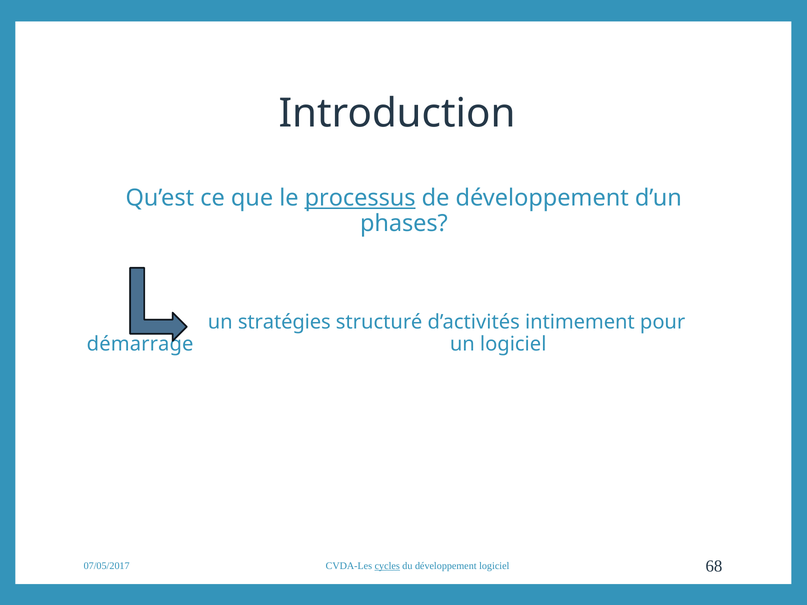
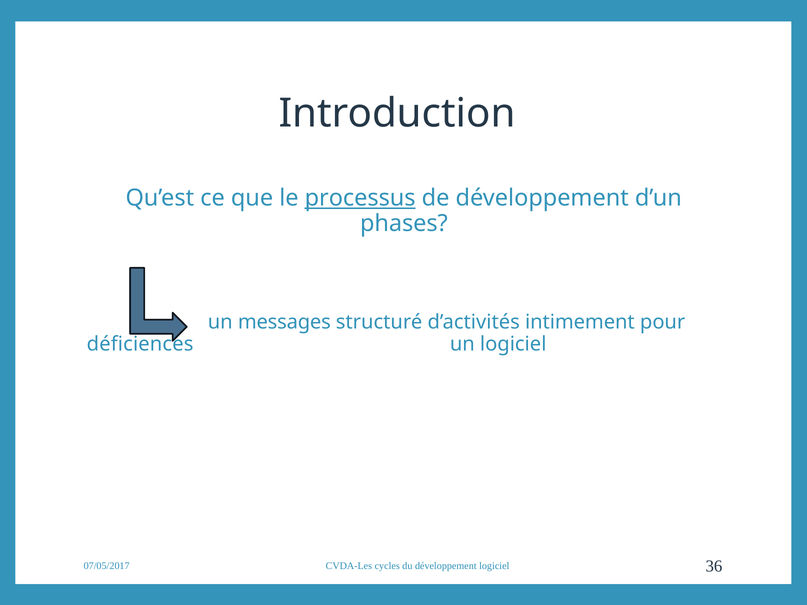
stratégies: stratégies -> messages
démarrage: démarrage -> déficiences
cycles underline: present -> none
68: 68 -> 36
